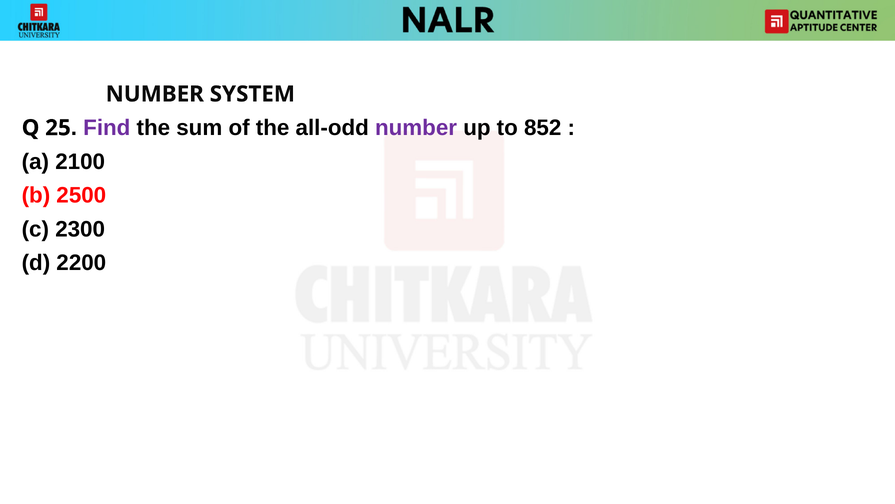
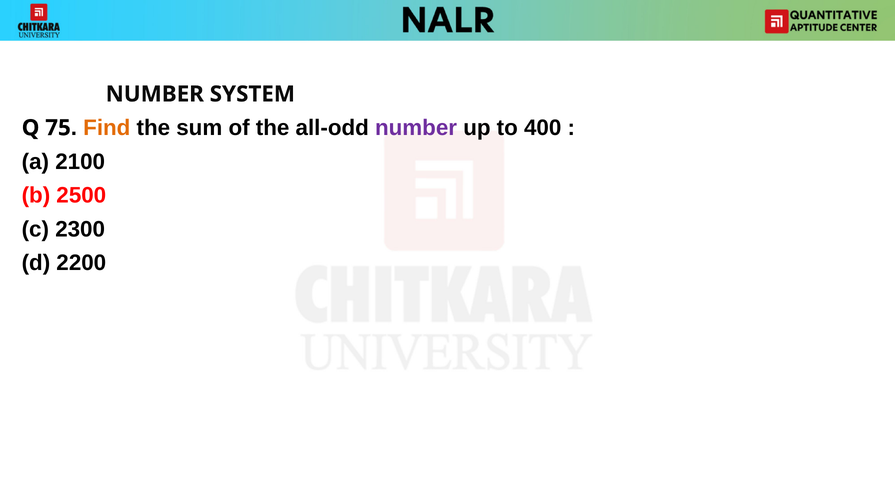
25: 25 -> 75
Find colour: purple -> orange
852: 852 -> 400
